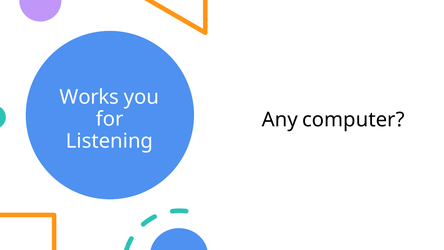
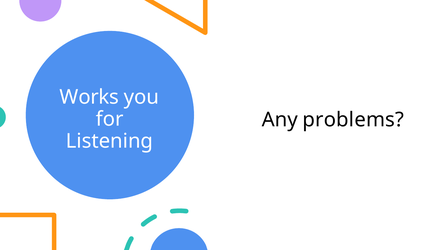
computer: computer -> problems
